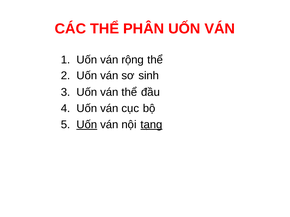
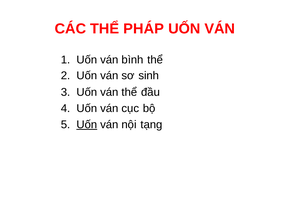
PHÂN: PHÂN -> PHÁP
rộng: rộng -> bình
tạng underline: present -> none
